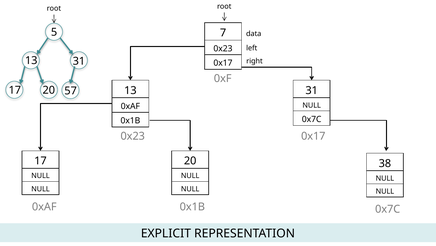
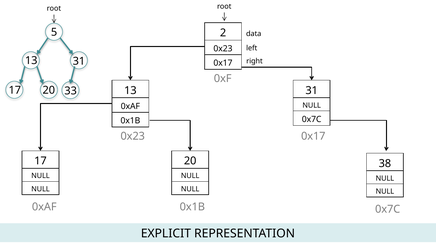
7: 7 -> 2
57: 57 -> 33
